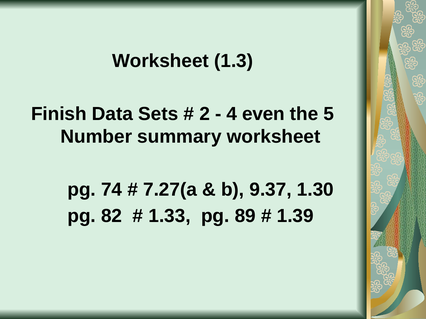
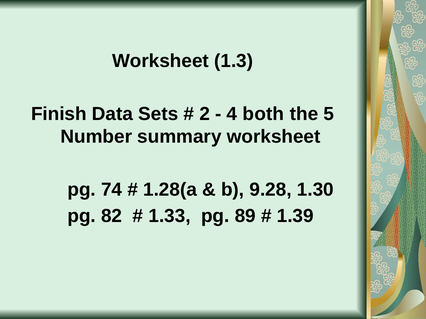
even: even -> both
7.27(a: 7.27(a -> 1.28(a
9.37: 9.37 -> 9.28
